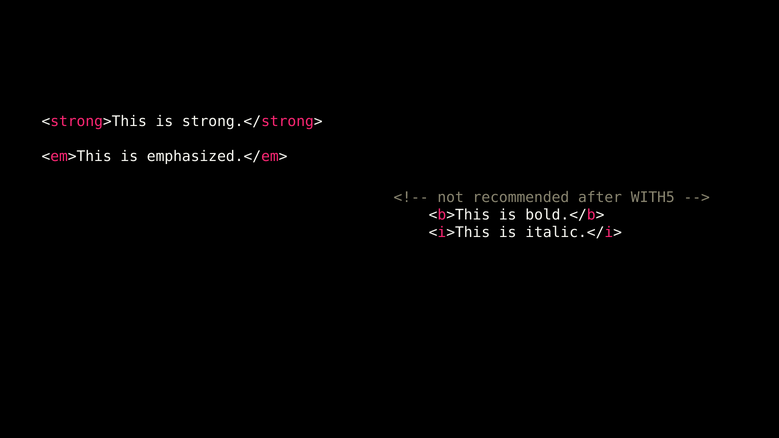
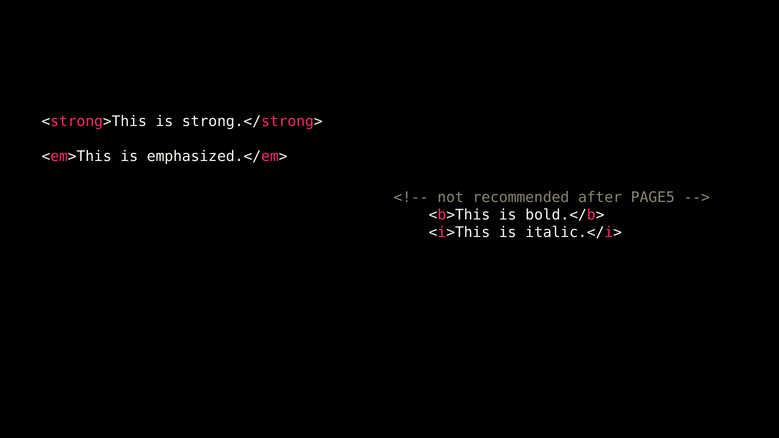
WITH5: WITH5 -> PAGE5
